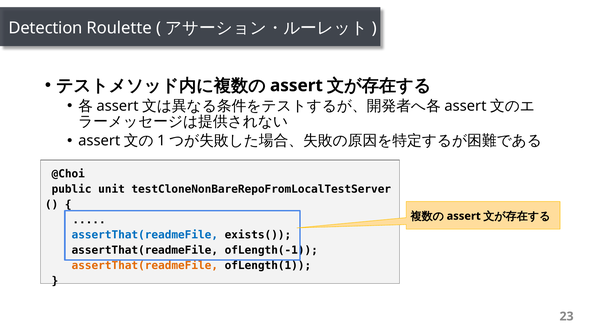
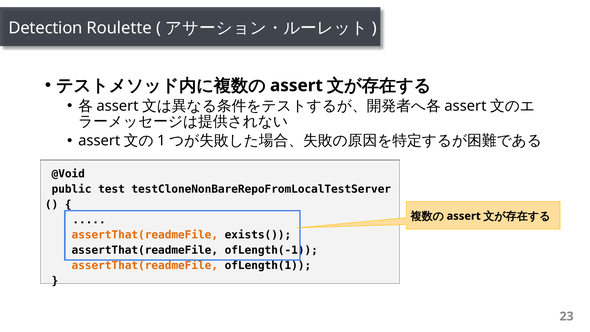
@Choi: @Choi -> @Void
unit: unit -> test
assertThat(readmeFile at (145, 235) colour: blue -> orange
